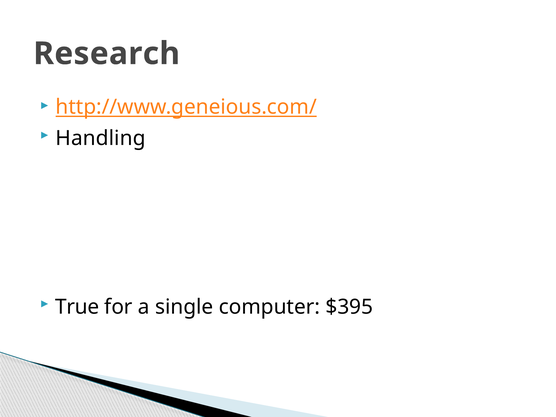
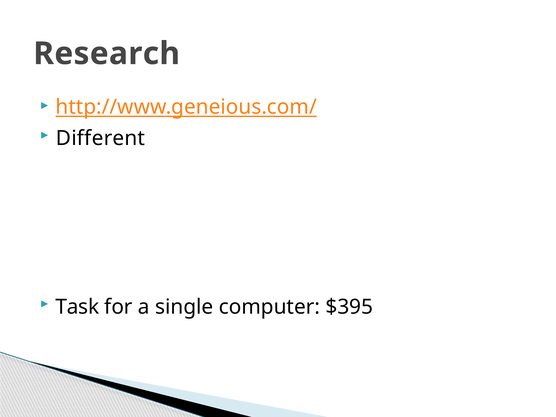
Handling: Handling -> Different
True: True -> Task
